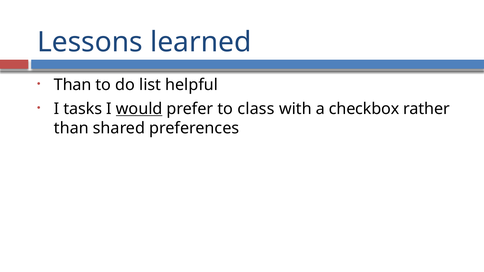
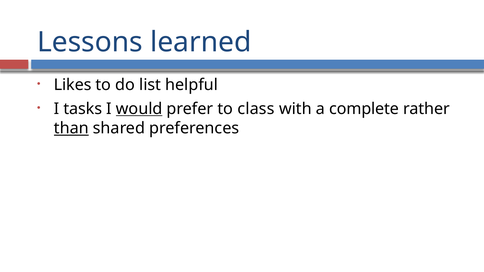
Than at (73, 85): Than -> Likes
checkbox: checkbox -> complete
than at (71, 128) underline: none -> present
